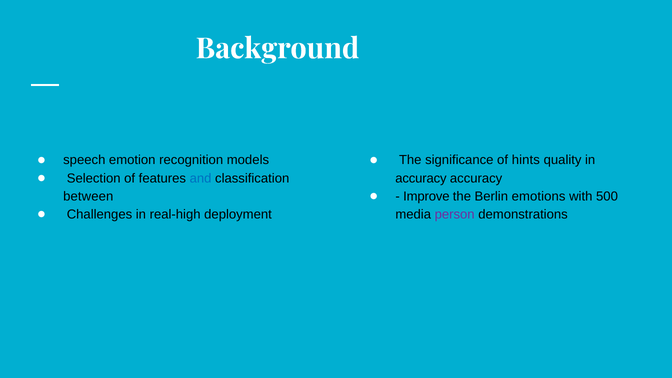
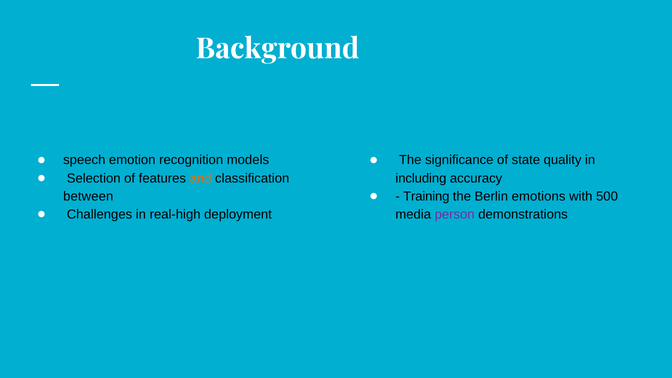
hints: hints -> state
accuracy at (421, 178): accuracy -> including
and colour: blue -> orange
Improve: Improve -> Training
